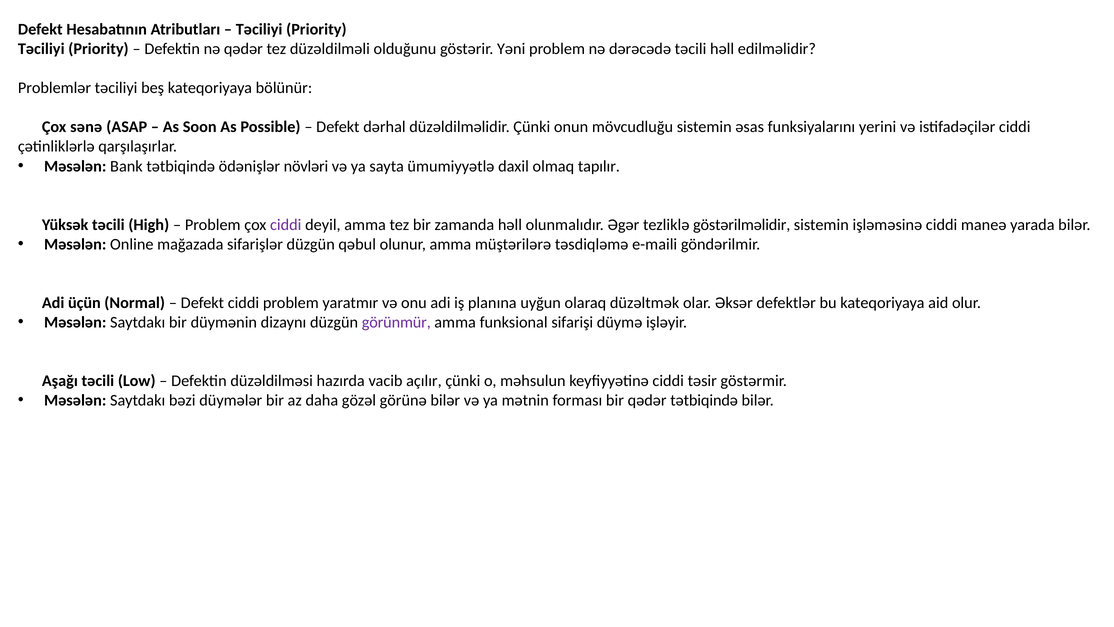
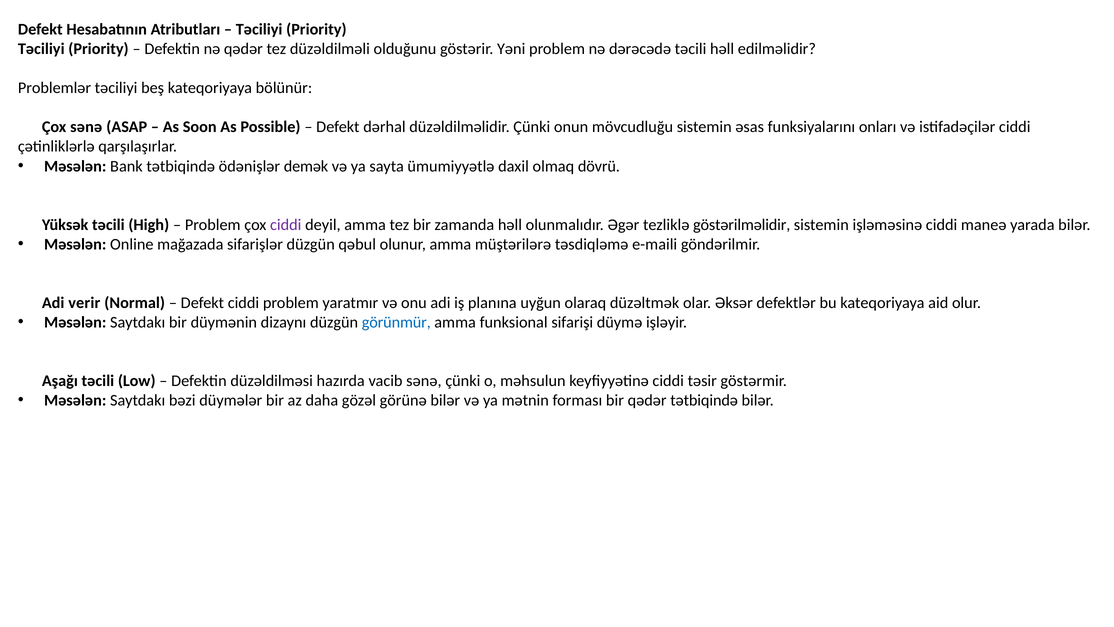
yerini: yerini -> onları
növləri: növləri -> demək
tapılır: tapılır -> dövrü
üçün: üçün -> verir
görünmür colour: purple -> blue
vacib açılır: açılır -> sənə
